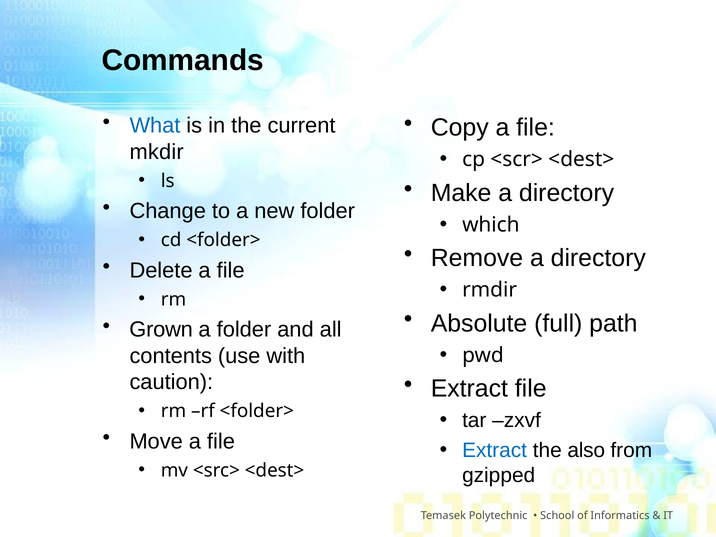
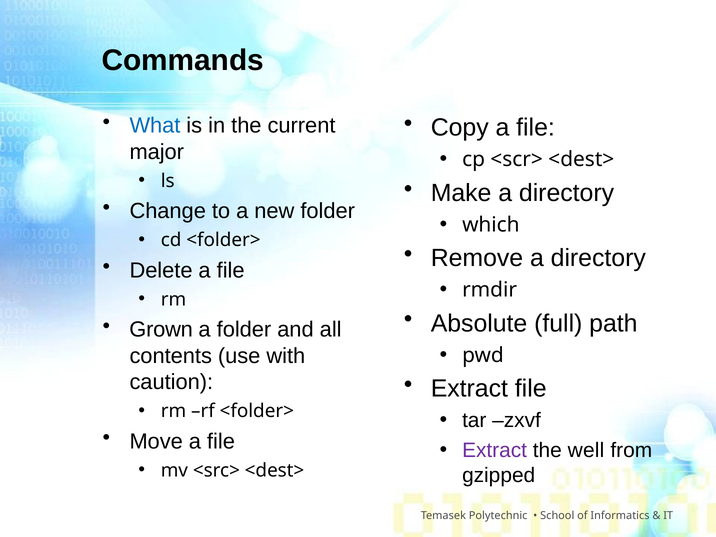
mkdir: mkdir -> major
Extract at (495, 450) colour: blue -> purple
also: also -> well
